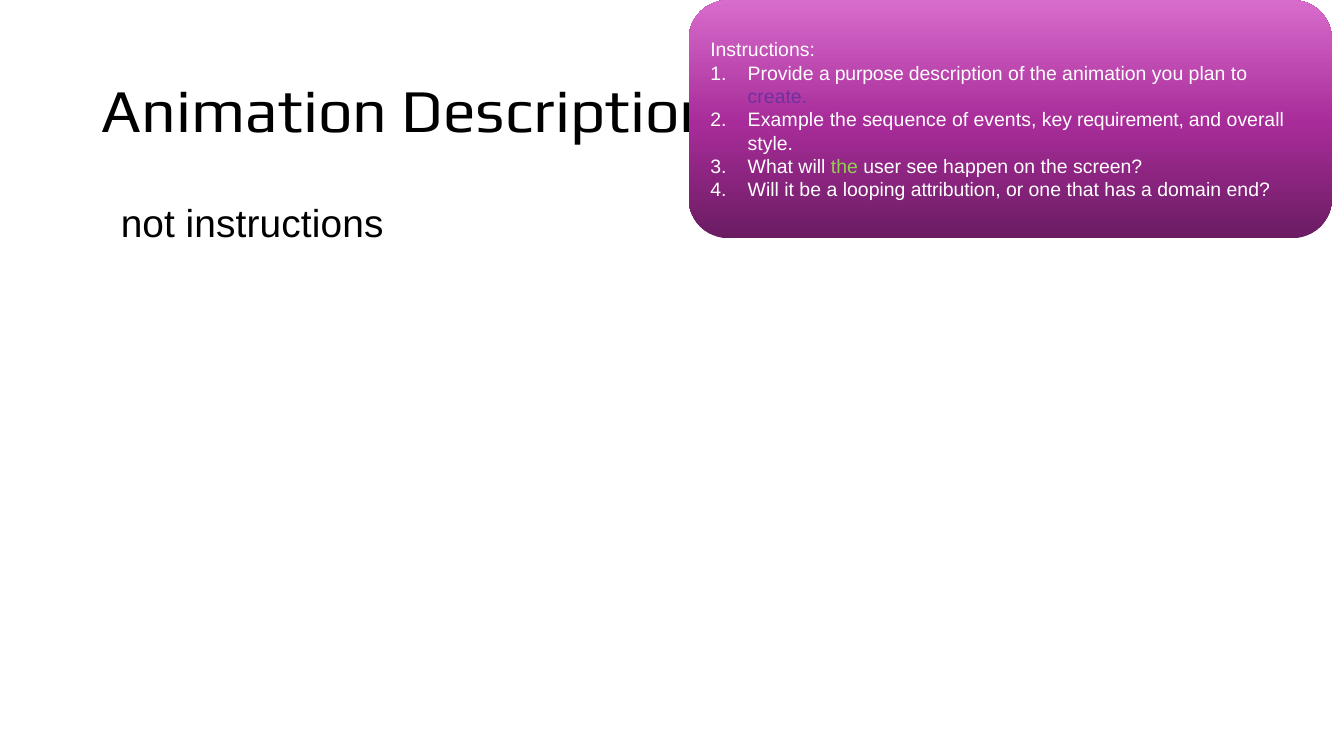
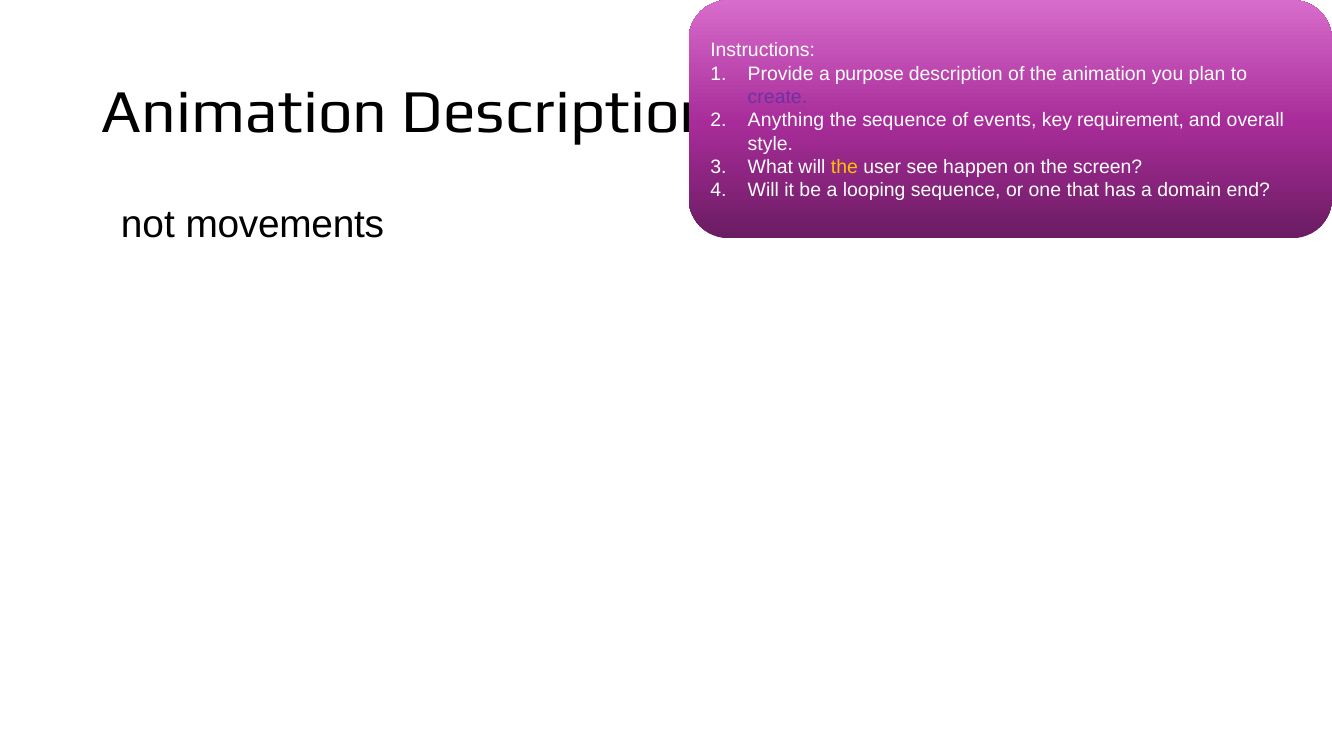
Example: Example -> Anything
the at (844, 167) colour: light green -> yellow
looping attribution: attribution -> sequence
not instructions: instructions -> movements
